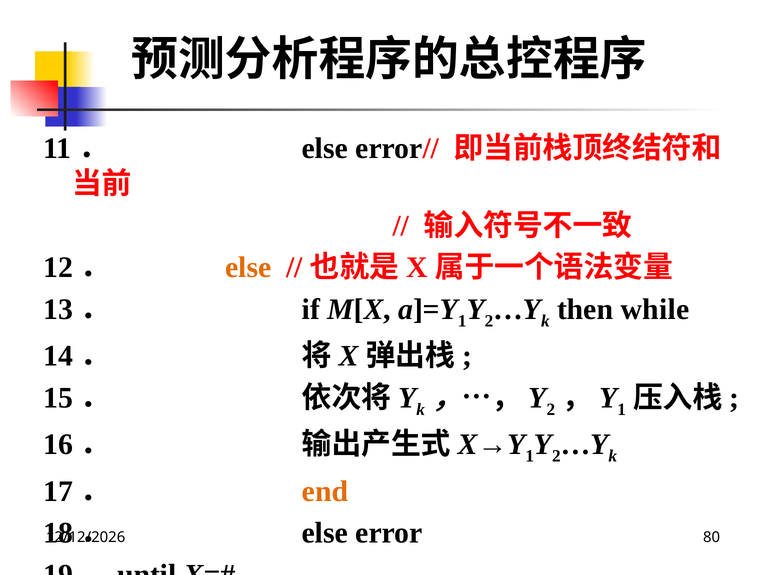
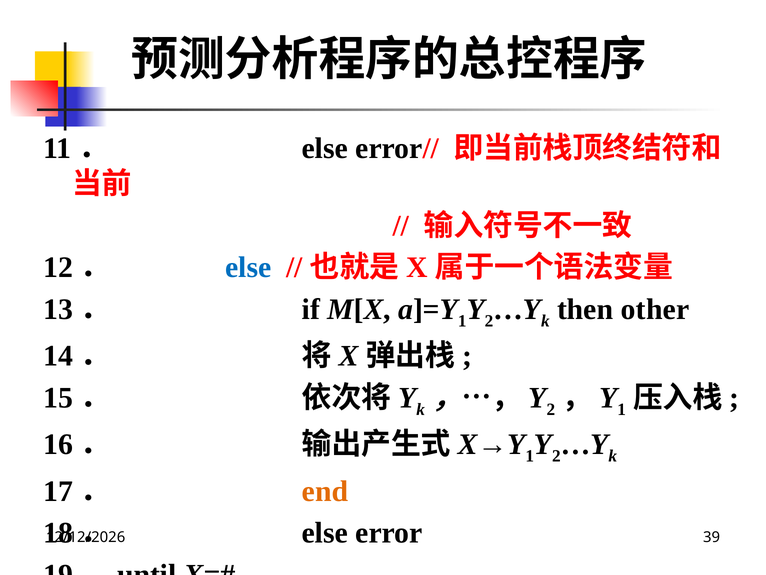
else at (248, 267) colour: orange -> blue
while: while -> other
80: 80 -> 39
